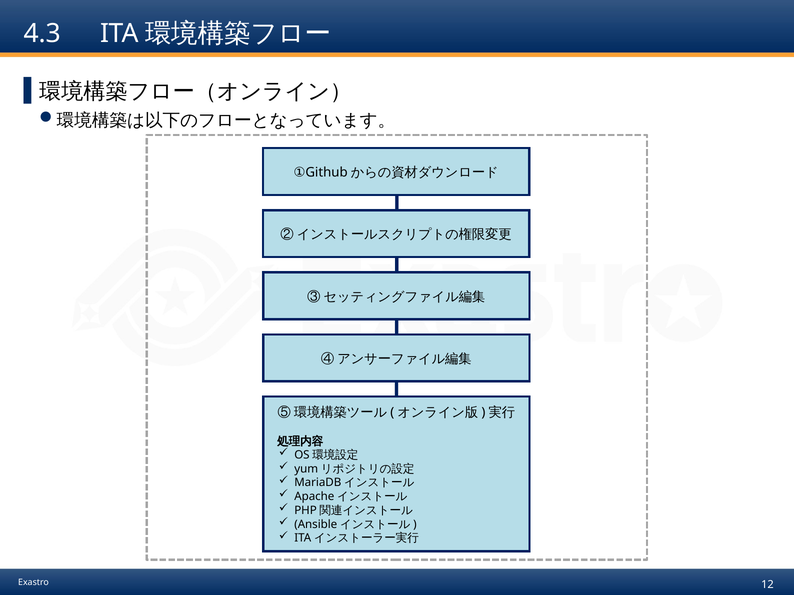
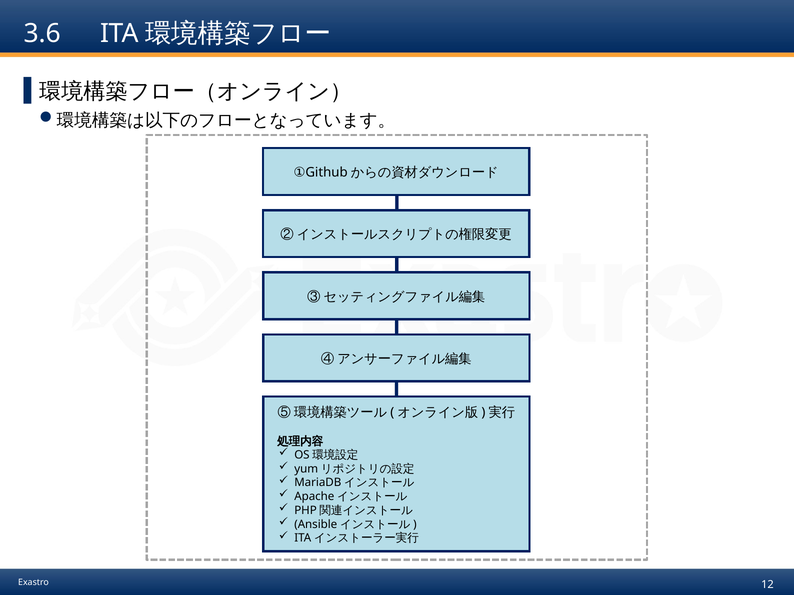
4.3: 4.3 -> 3.6
